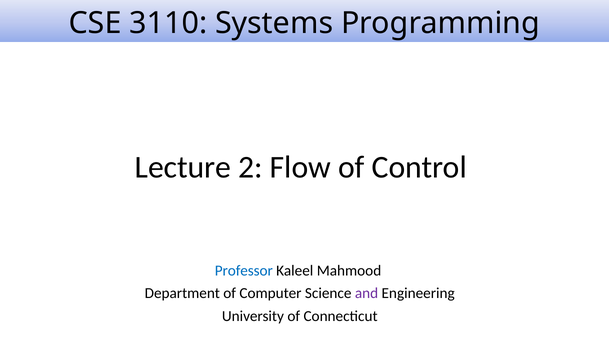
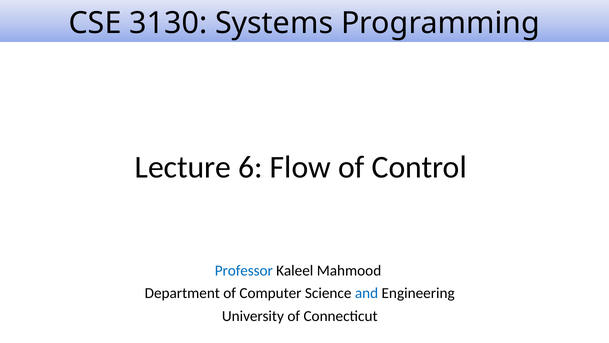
3110: 3110 -> 3130
2: 2 -> 6
and colour: purple -> blue
